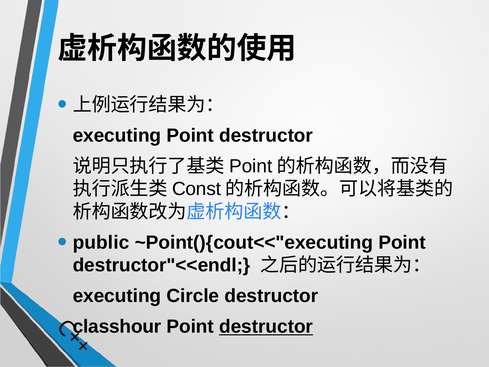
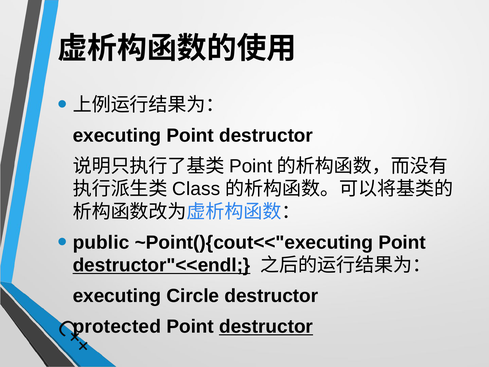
Const: Const -> Class
destructor"<<endl underline: none -> present
classhour: classhour -> protected
